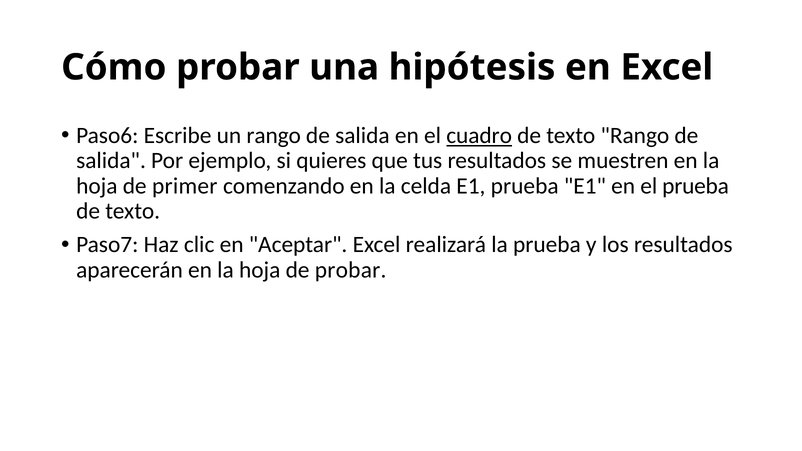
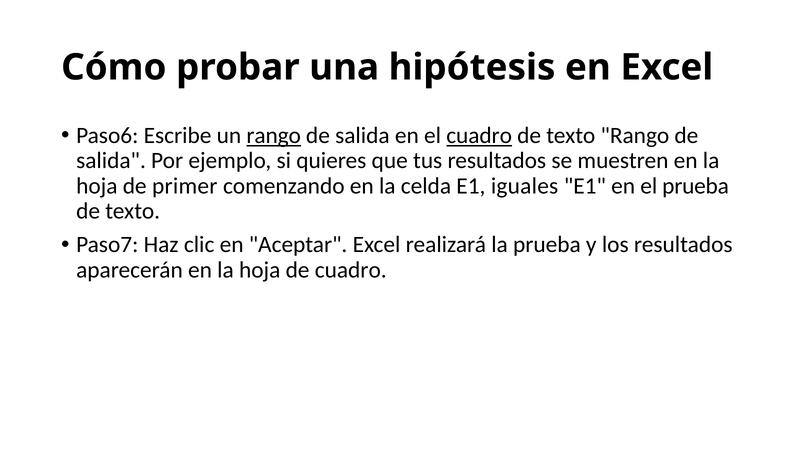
rango at (274, 136) underline: none -> present
E1 prueba: prueba -> iguales
de probar: probar -> cuadro
